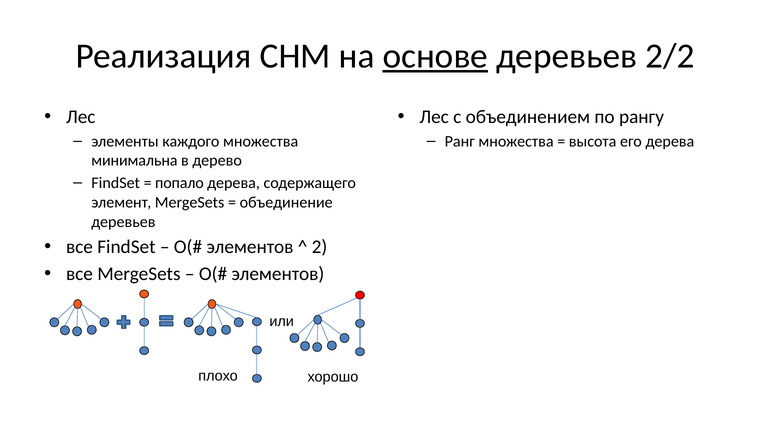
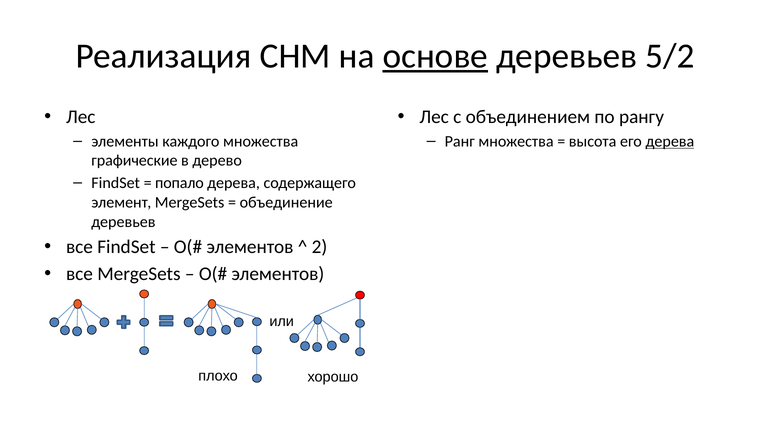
2/2: 2/2 -> 5/2
дерева at (670, 141) underline: none -> present
минимальна: минимальна -> графические
